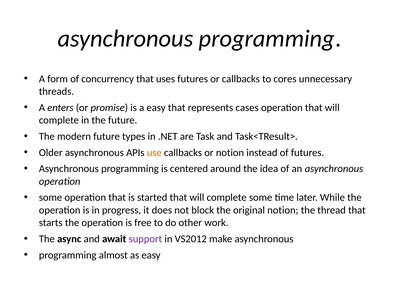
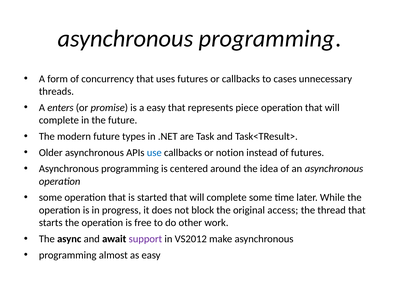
cores: cores -> cases
cases: cases -> piece
use colour: orange -> blue
original notion: notion -> access
